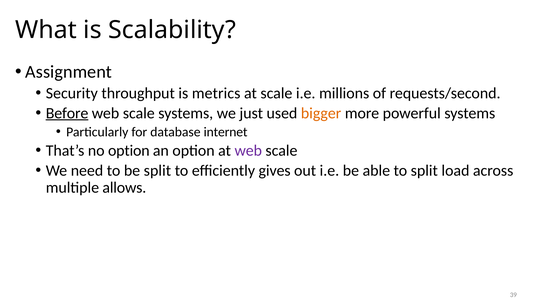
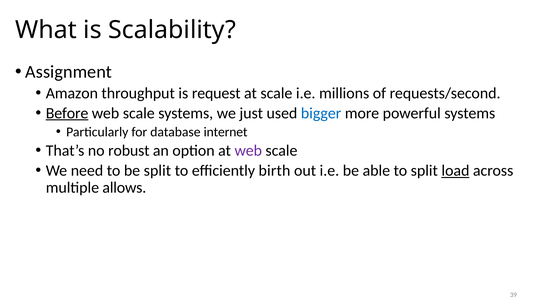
Security: Security -> Amazon
metrics: metrics -> request
bigger colour: orange -> blue
no option: option -> robust
gives: gives -> birth
load underline: none -> present
